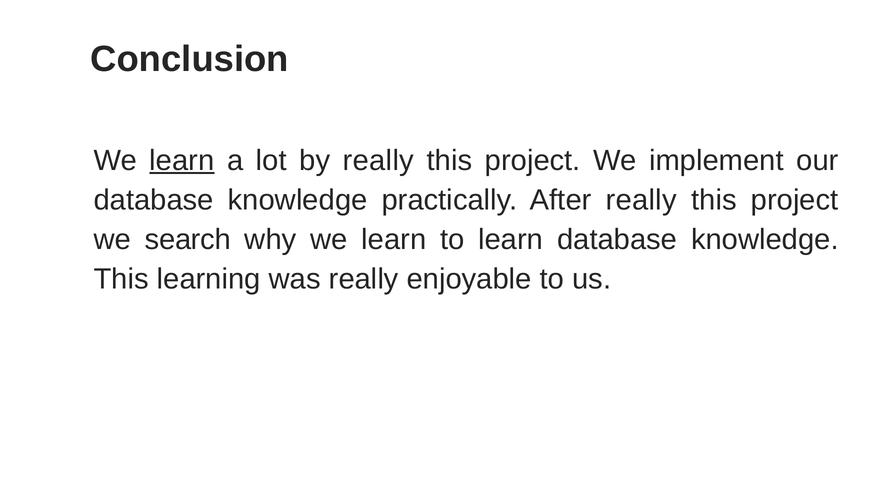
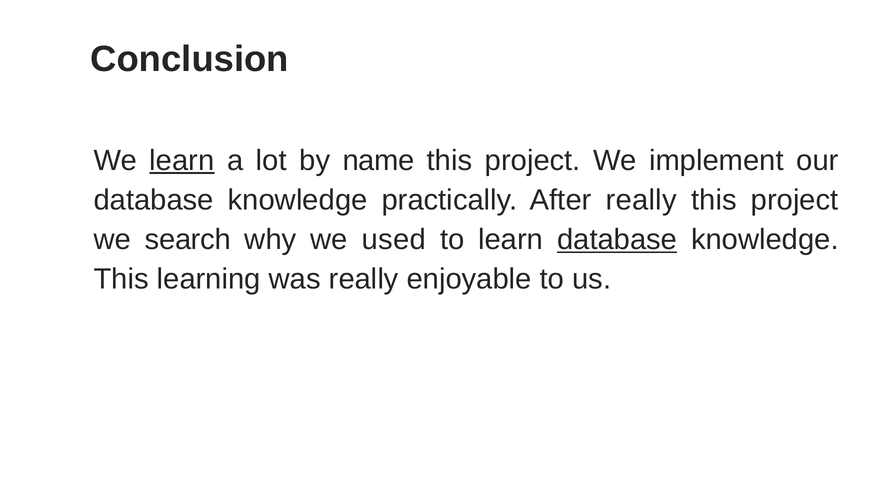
by really: really -> name
why we learn: learn -> used
database at (617, 240) underline: none -> present
